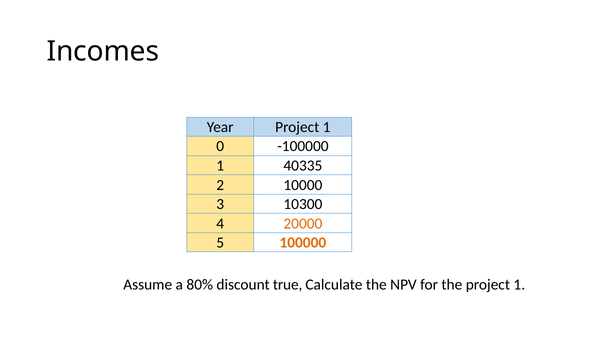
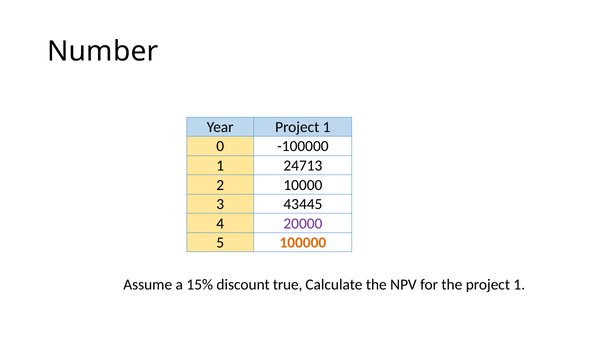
Incomes: Incomes -> Number
40335: 40335 -> 24713
10300: 10300 -> 43445
20000 colour: orange -> purple
80%: 80% -> 15%
